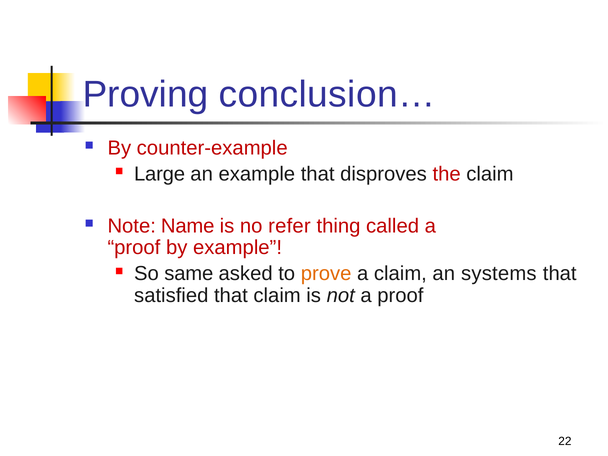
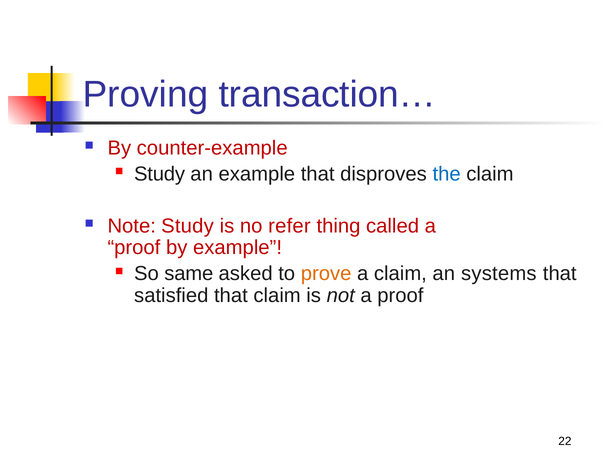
conclusion…: conclusion… -> transaction…
Large at (160, 174): Large -> Study
the colour: red -> blue
Note Name: Name -> Study
